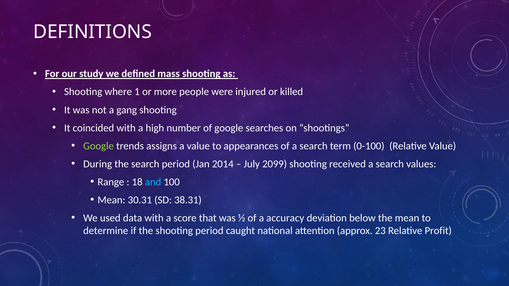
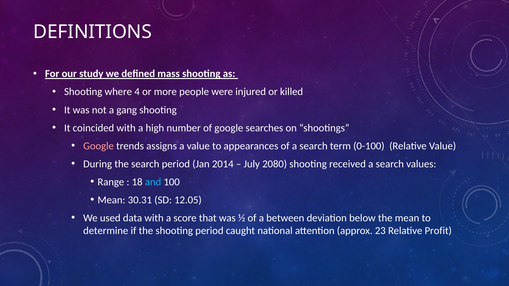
1: 1 -> 4
Google at (99, 146) colour: light green -> pink
2099: 2099 -> 2080
38.31: 38.31 -> 12.05
accuracy: accuracy -> between
